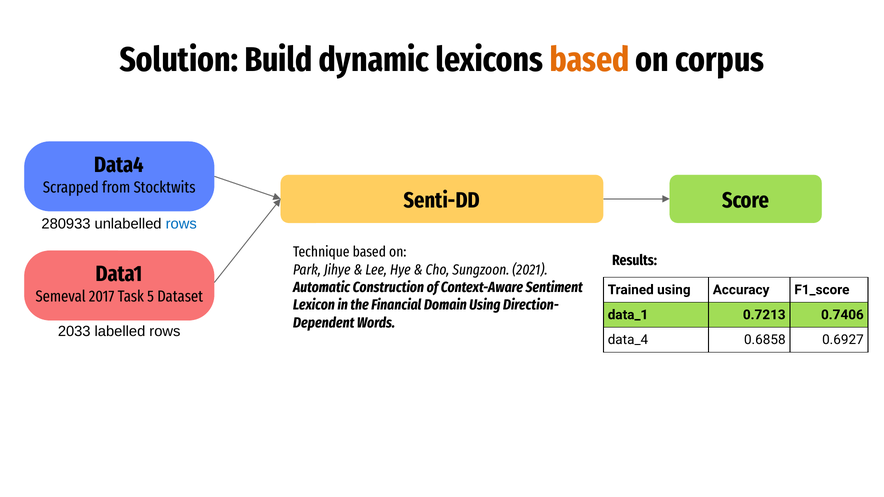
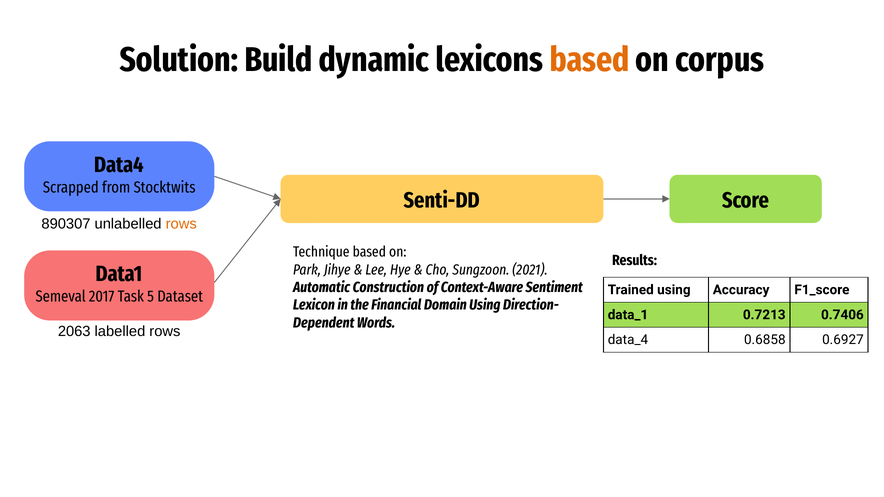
280933: 280933 -> 890307
rows at (181, 224) colour: blue -> orange
2033: 2033 -> 2063
